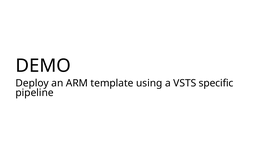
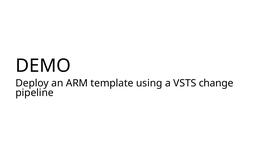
specific: specific -> change
